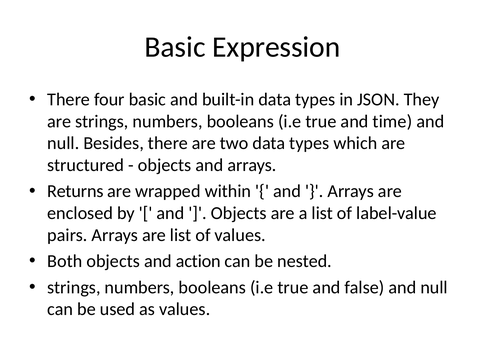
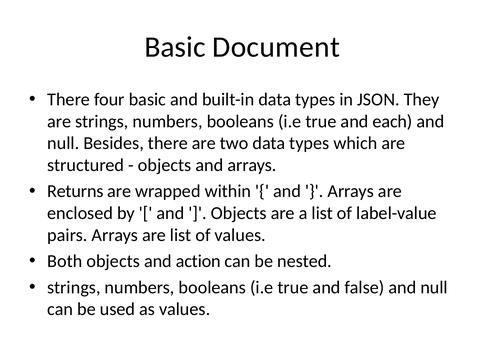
Expression: Expression -> Document
time: time -> each
